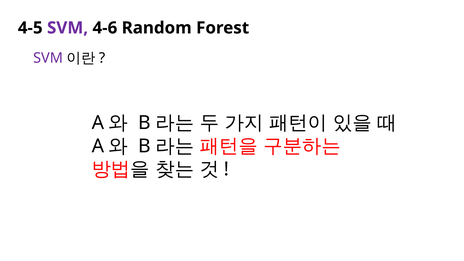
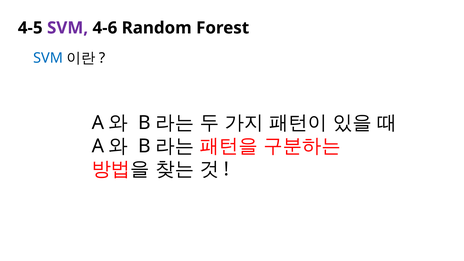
SVM at (48, 58) colour: purple -> blue
